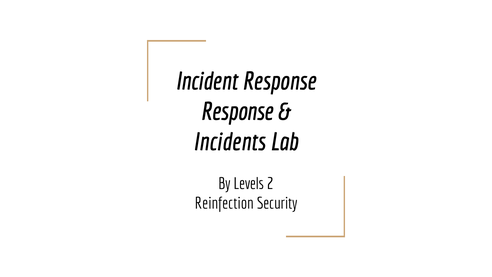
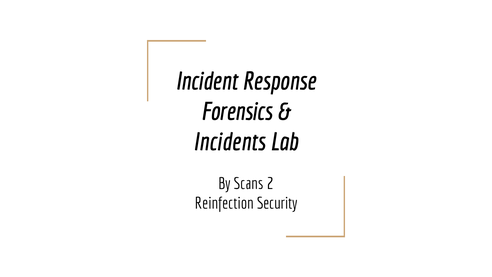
Response at (237, 112): Response -> Forensics
Levels: Levels -> Scans
